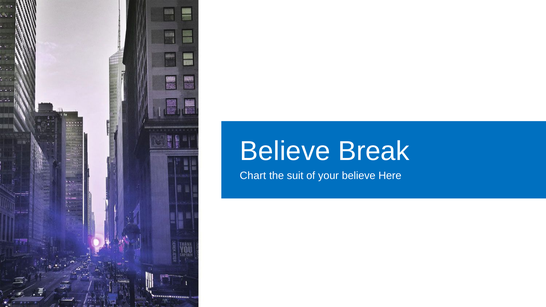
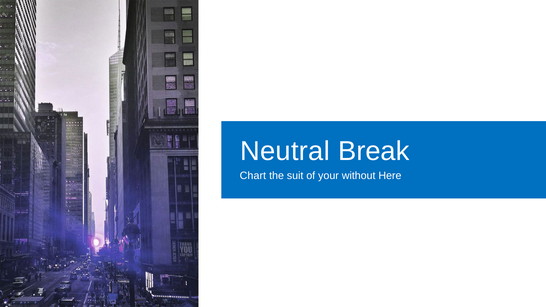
Believe at (285, 151): Believe -> Neutral
your believe: believe -> without
